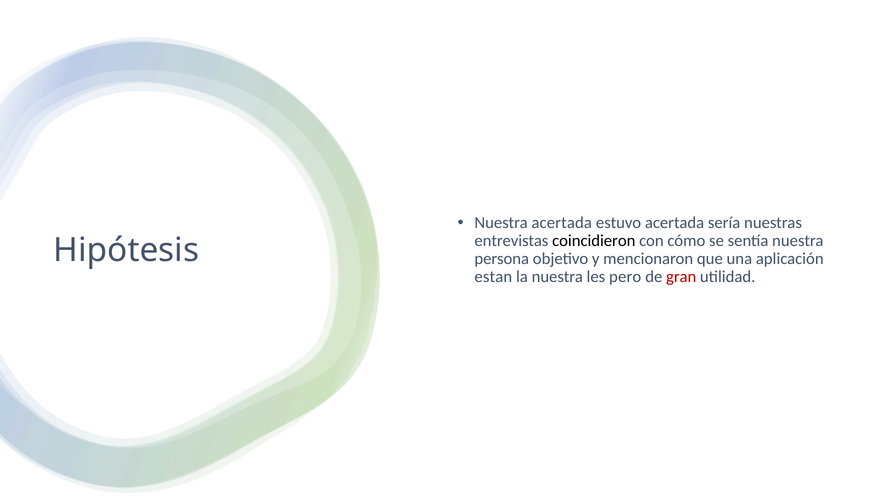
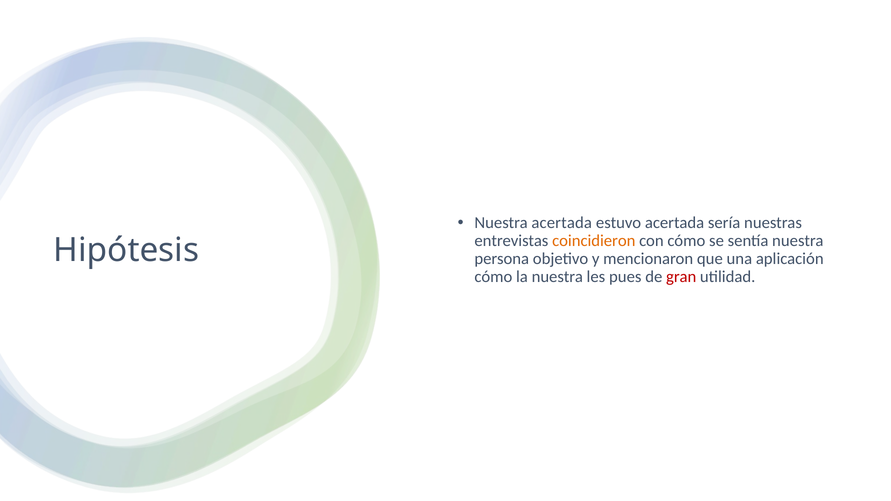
coincidieron colour: black -> orange
estan at (493, 277): estan -> cómo
pero: pero -> pues
